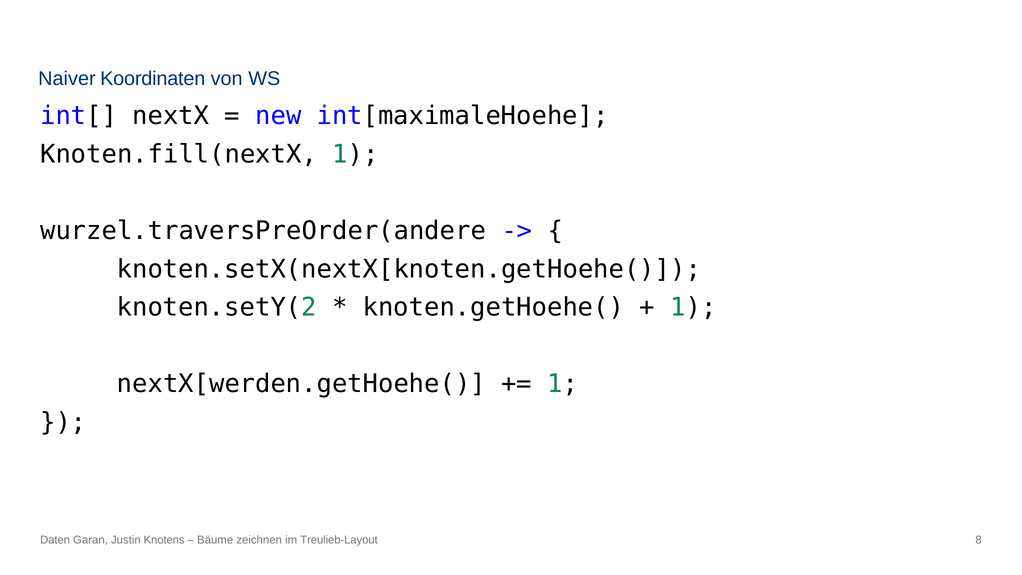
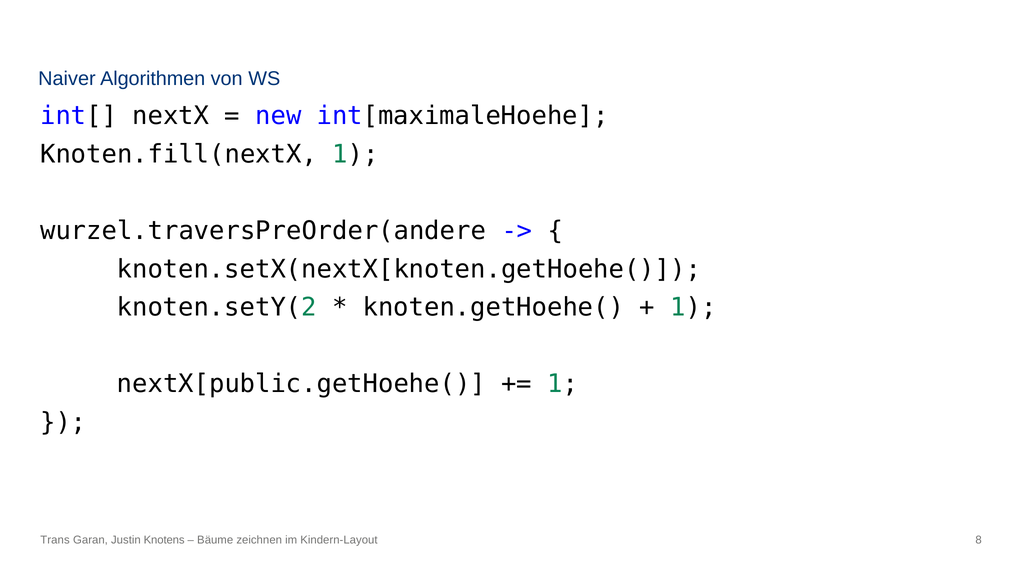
Koordinaten: Koordinaten -> Algorithmen
nextX[werden.getHoehe(: nextX[werden.getHoehe( -> nextX[public.getHoehe(
Daten: Daten -> Trans
Treulieb-Layout: Treulieb-Layout -> Kindern-Layout
